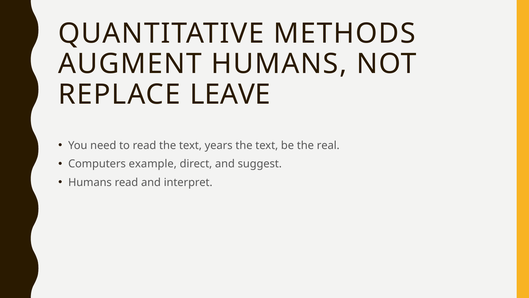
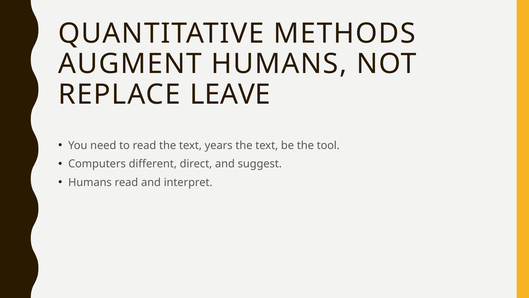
real: real -> tool
example: example -> different
